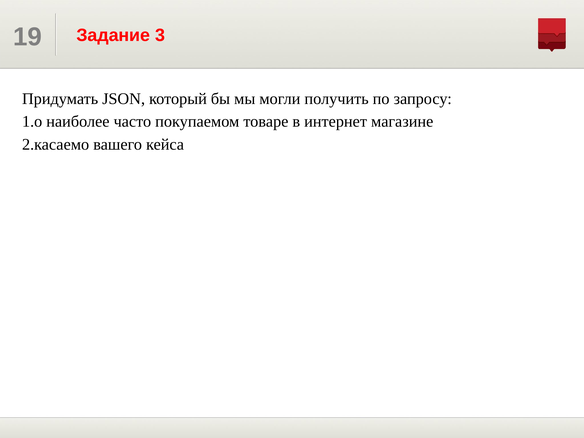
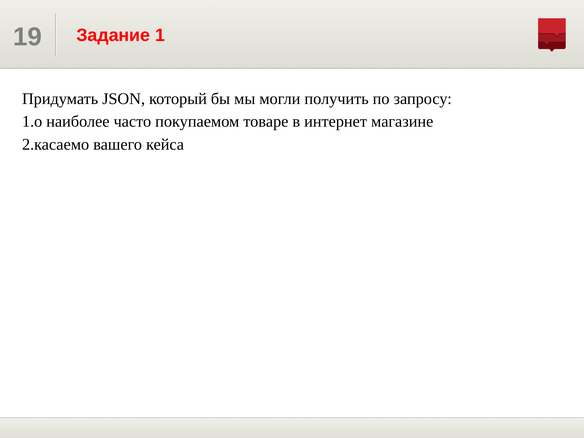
3: 3 -> 1
